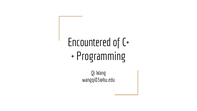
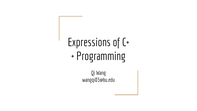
Encountered: Encountered -> Expressions
